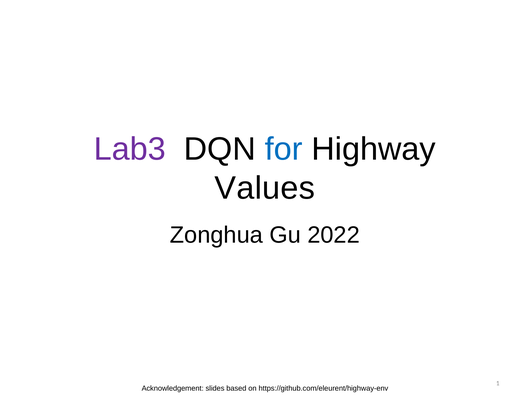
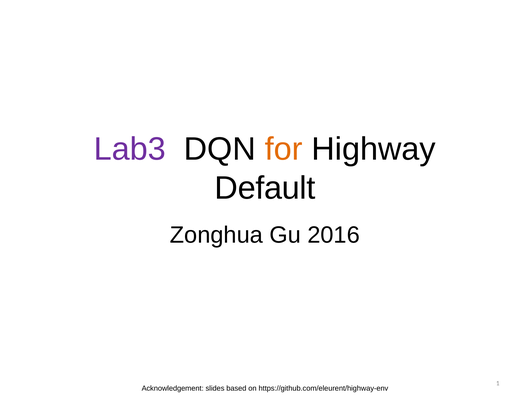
for colour: blue -> orange
Values: Values -> Default
2022: 2022 -> 2016
